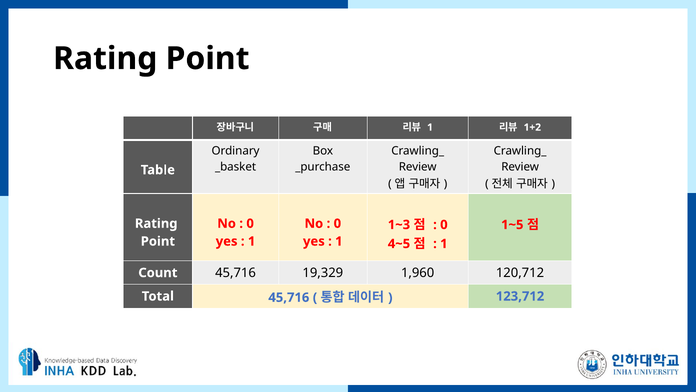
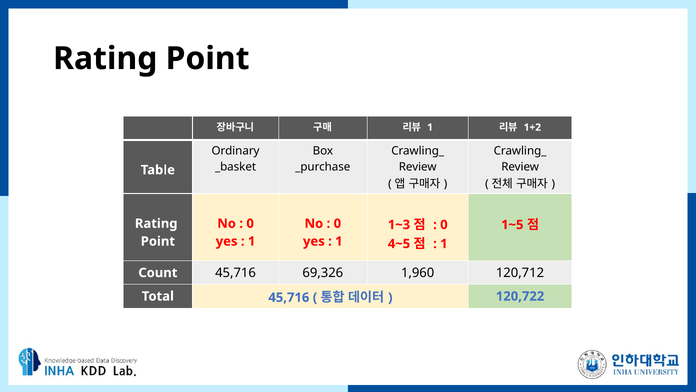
19,329: 19,329 -> 69,326
123,712: 123,712 -> 120,722
